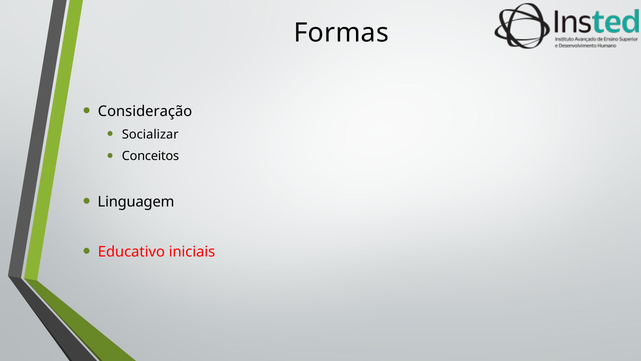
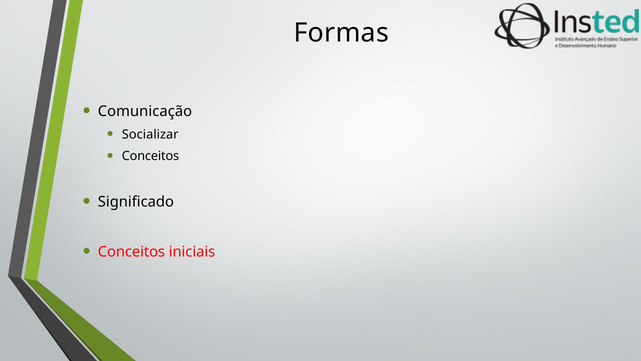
Consideração: Consideração -> Comunicação
Linguagem: Linguagem -> Significado
Educativo at (131, 251): Educativo -> Conceitos
